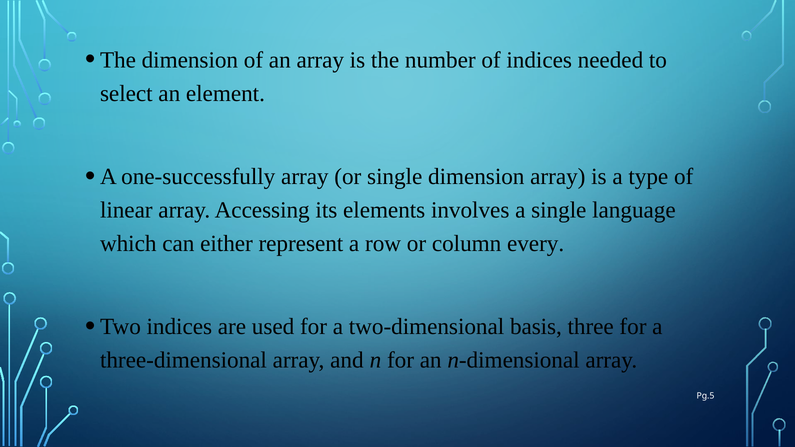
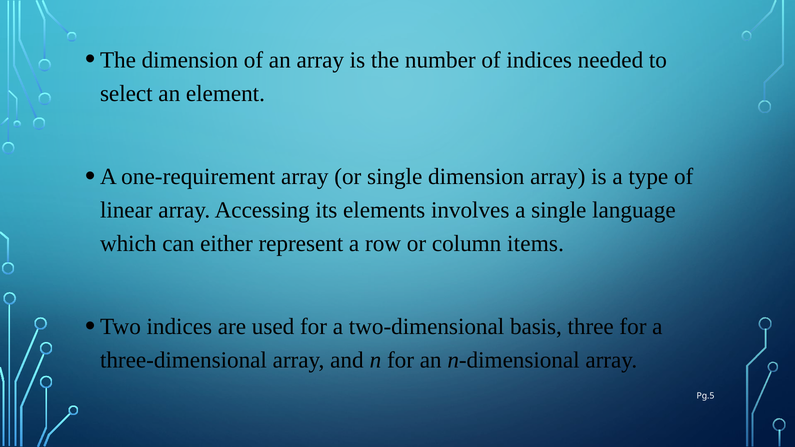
one-successfully: one-successfully -> one-requirement
every: every -> items
